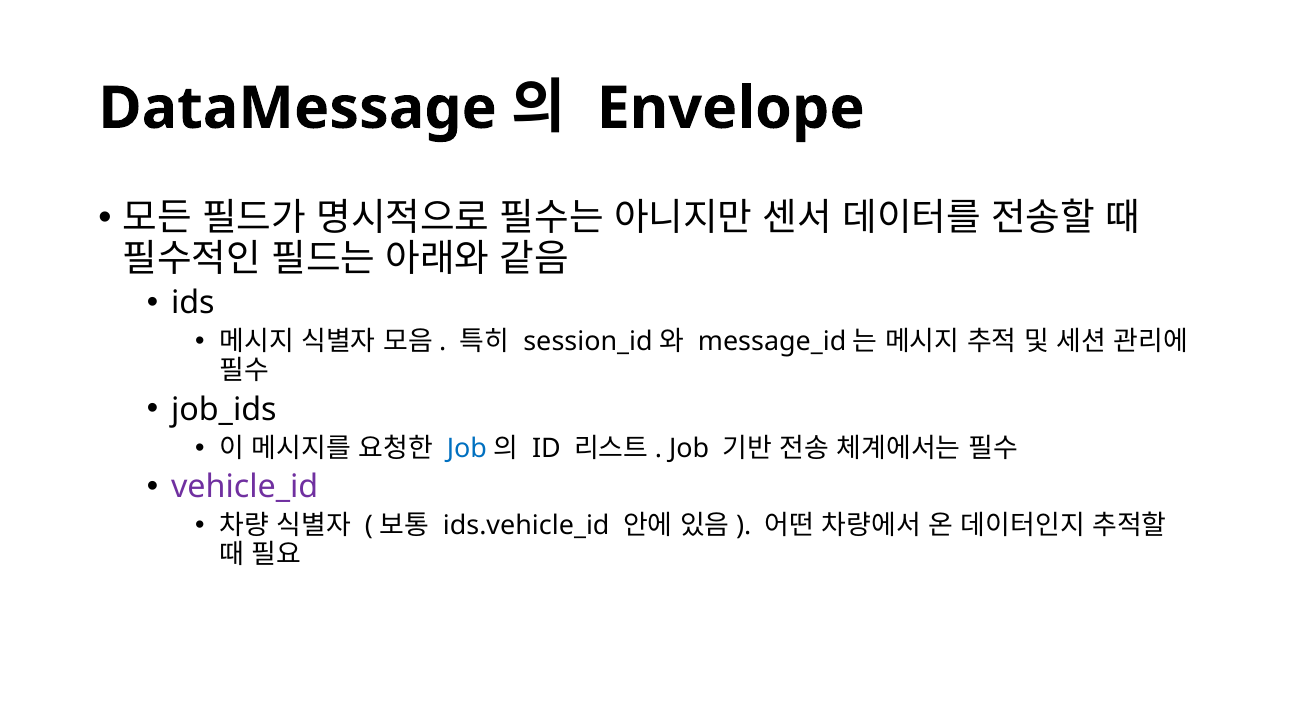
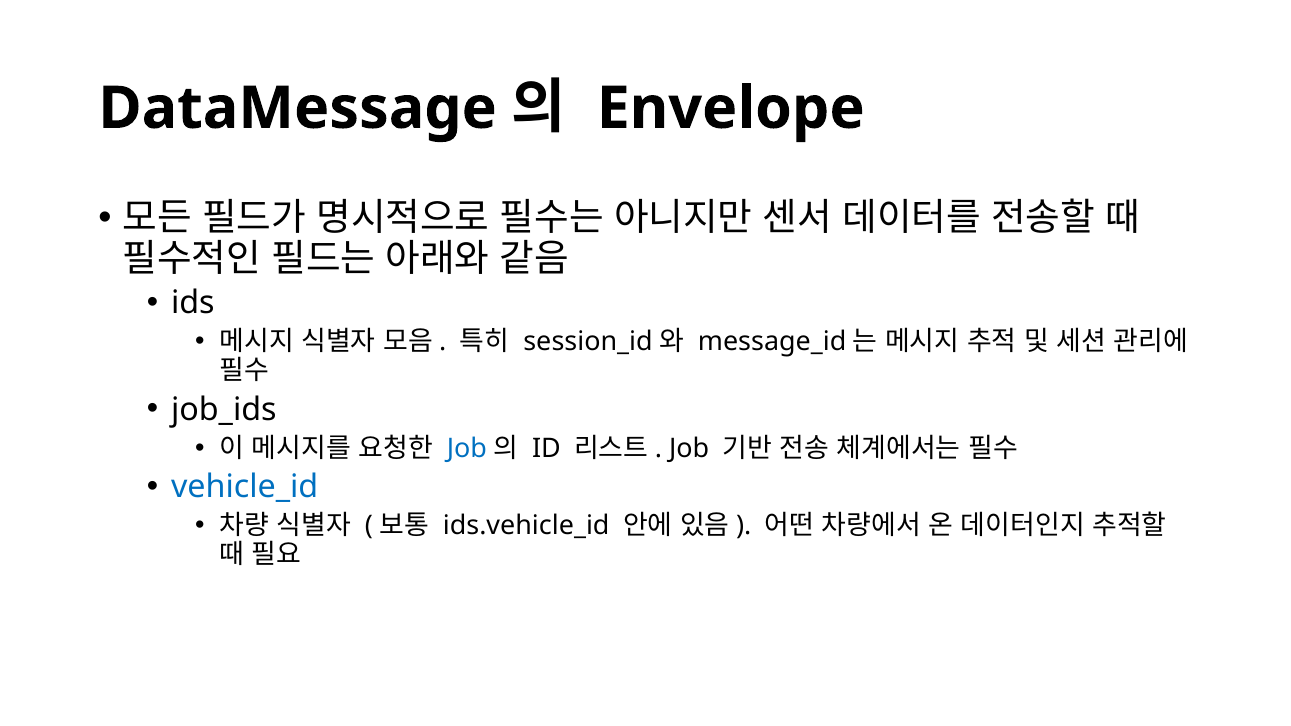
vehicle_id colour: purple -> blue
